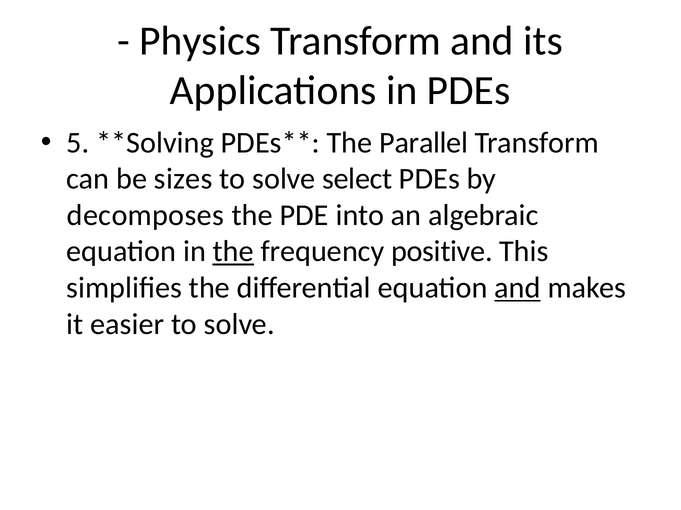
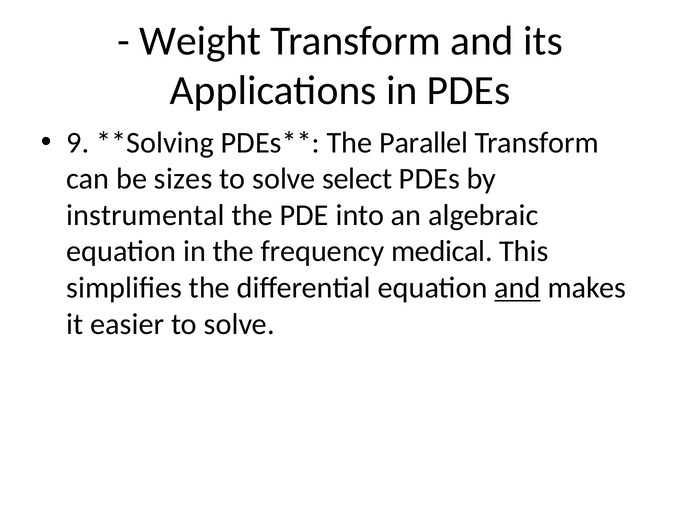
Physics: Physics -> Weight
5: 5 -> 9
decomposes: decomposes -> instrumental
the at (233, 252) underline: present -> none
positive: positive -> medical
